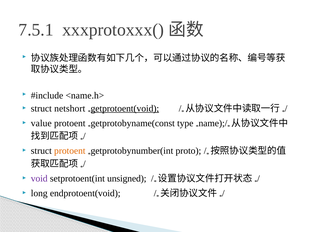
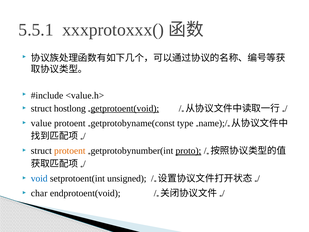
7.5.1: 7.5.1 -> 5.5.1
<name.h>: <name.h> -> <value.h>
netshort: netshort -> hostlong
proto underline: none -> present
void colour: purple -> blue
long: long -> char
